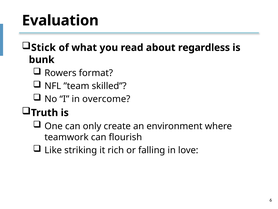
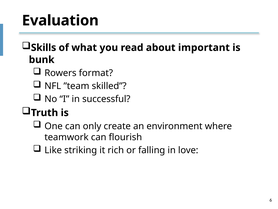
Stick: Stick -> Skills
regardless: regardless -> important
overcome: overcome -> successful
